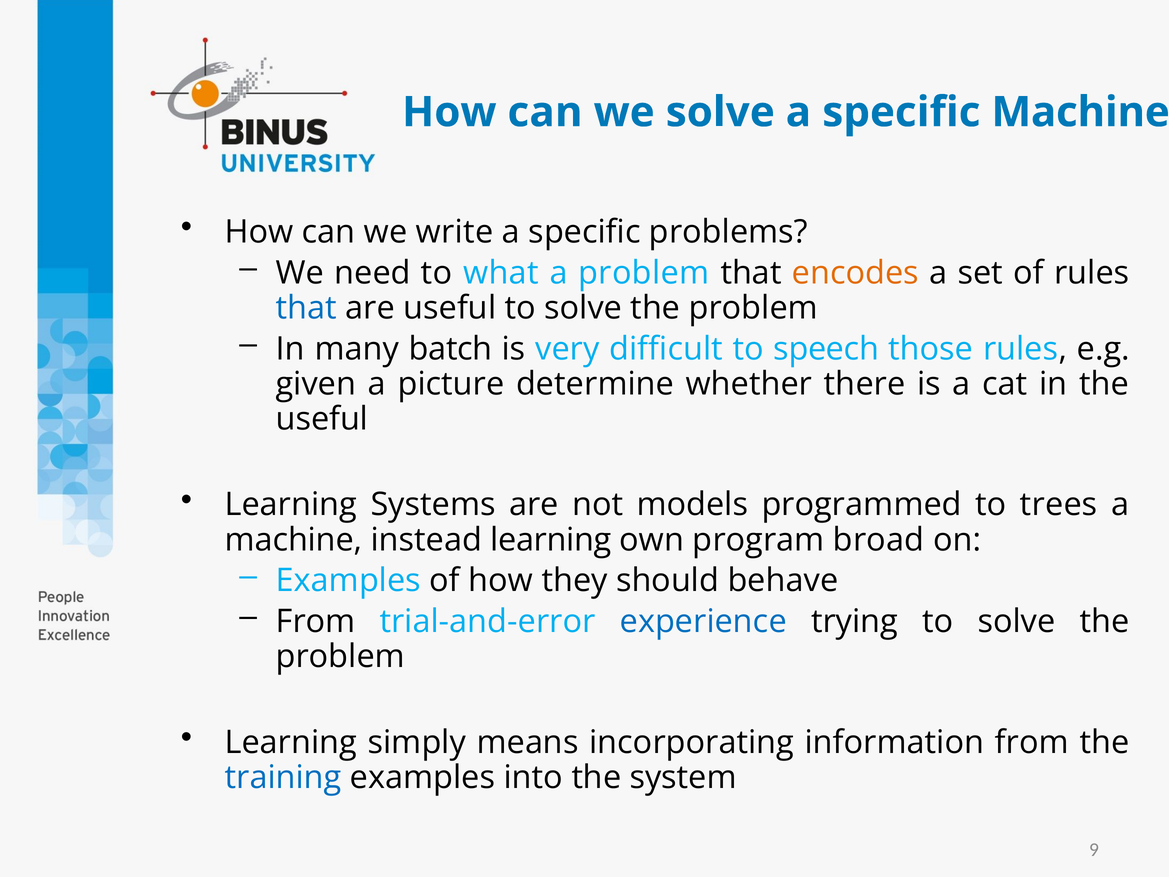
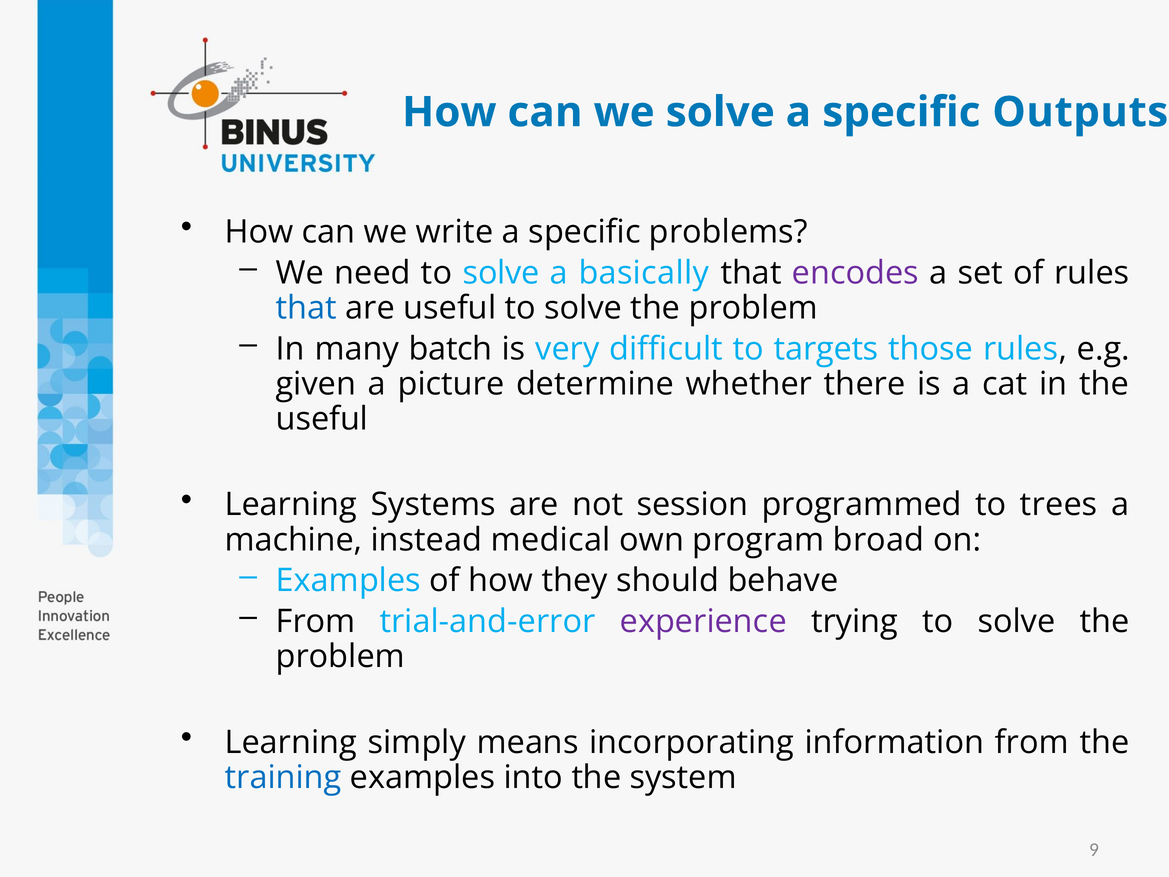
specific Machine: Machine -> Outputs
need to what: what -> solve
a problem: problem -> basically
encodes colour: orange -> purple
speech: speech -> targets
models: models -> session
instead learning: learning -> medical
experience colour: blue -> purple
